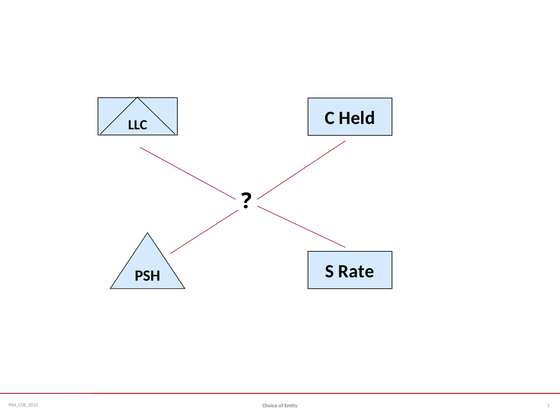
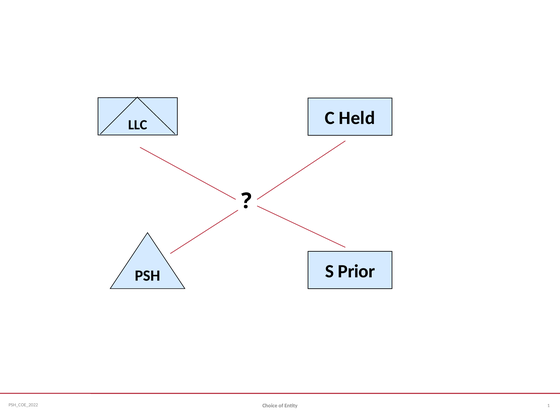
Rate: Rate -> Prior
